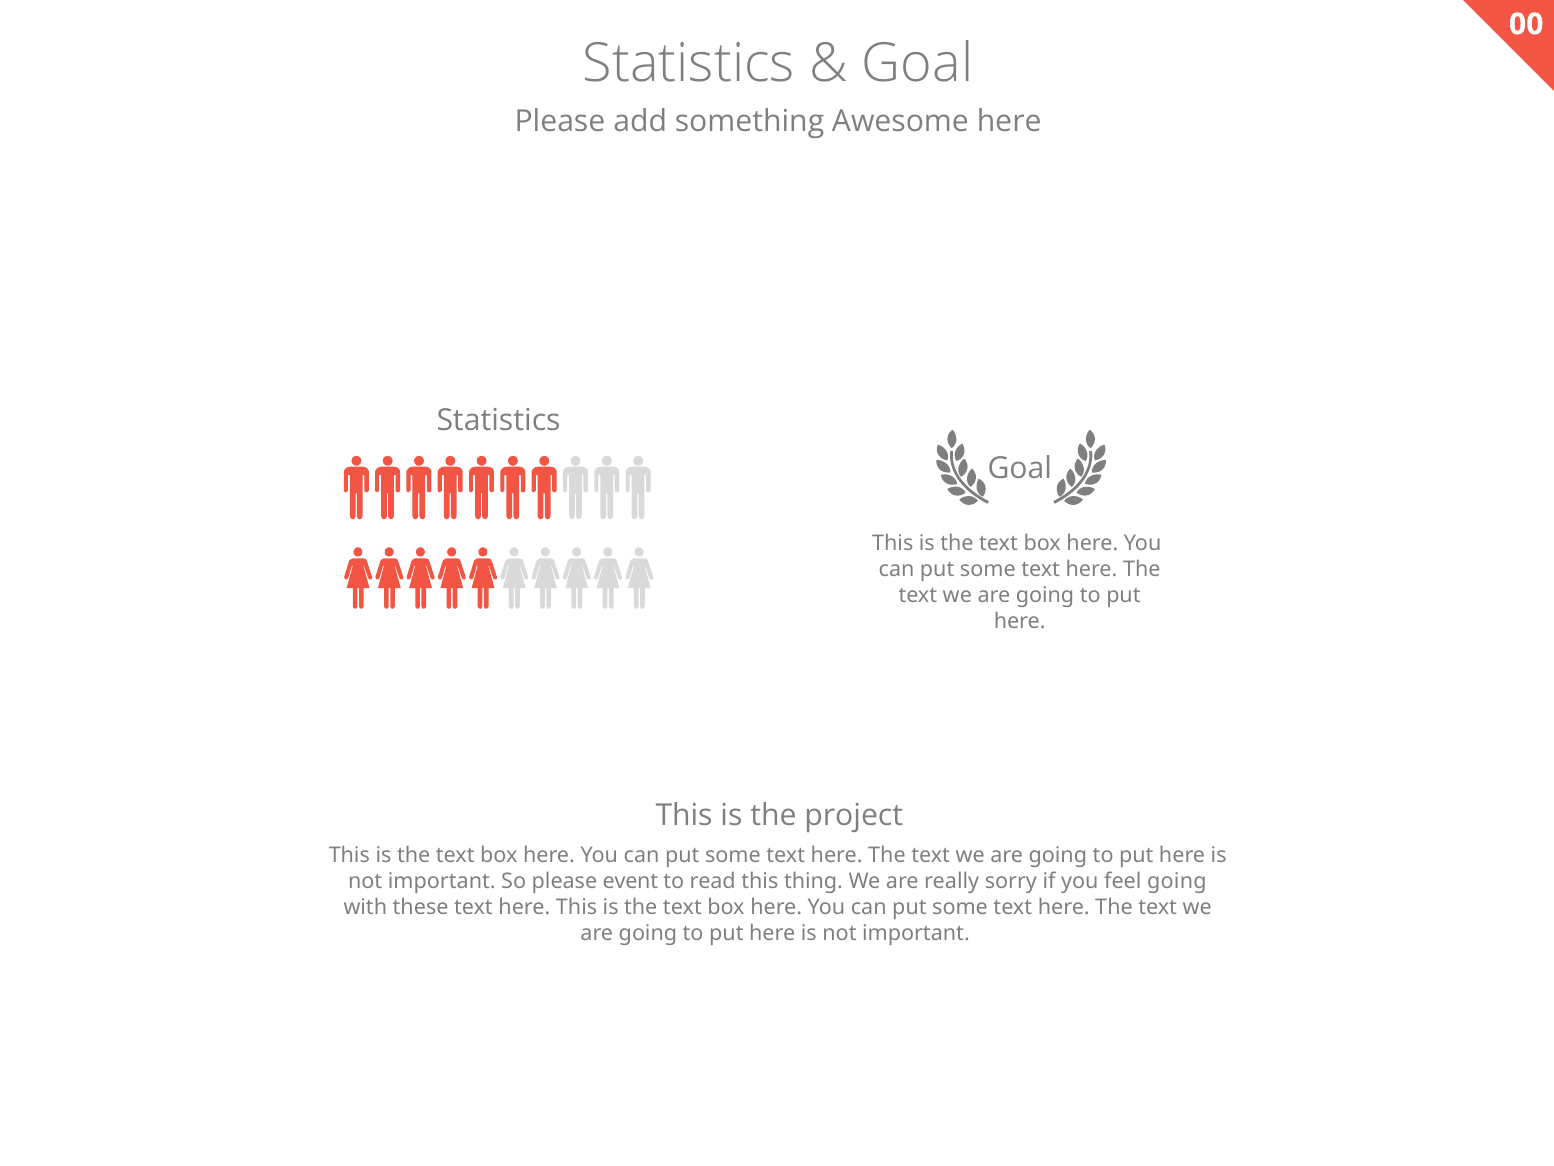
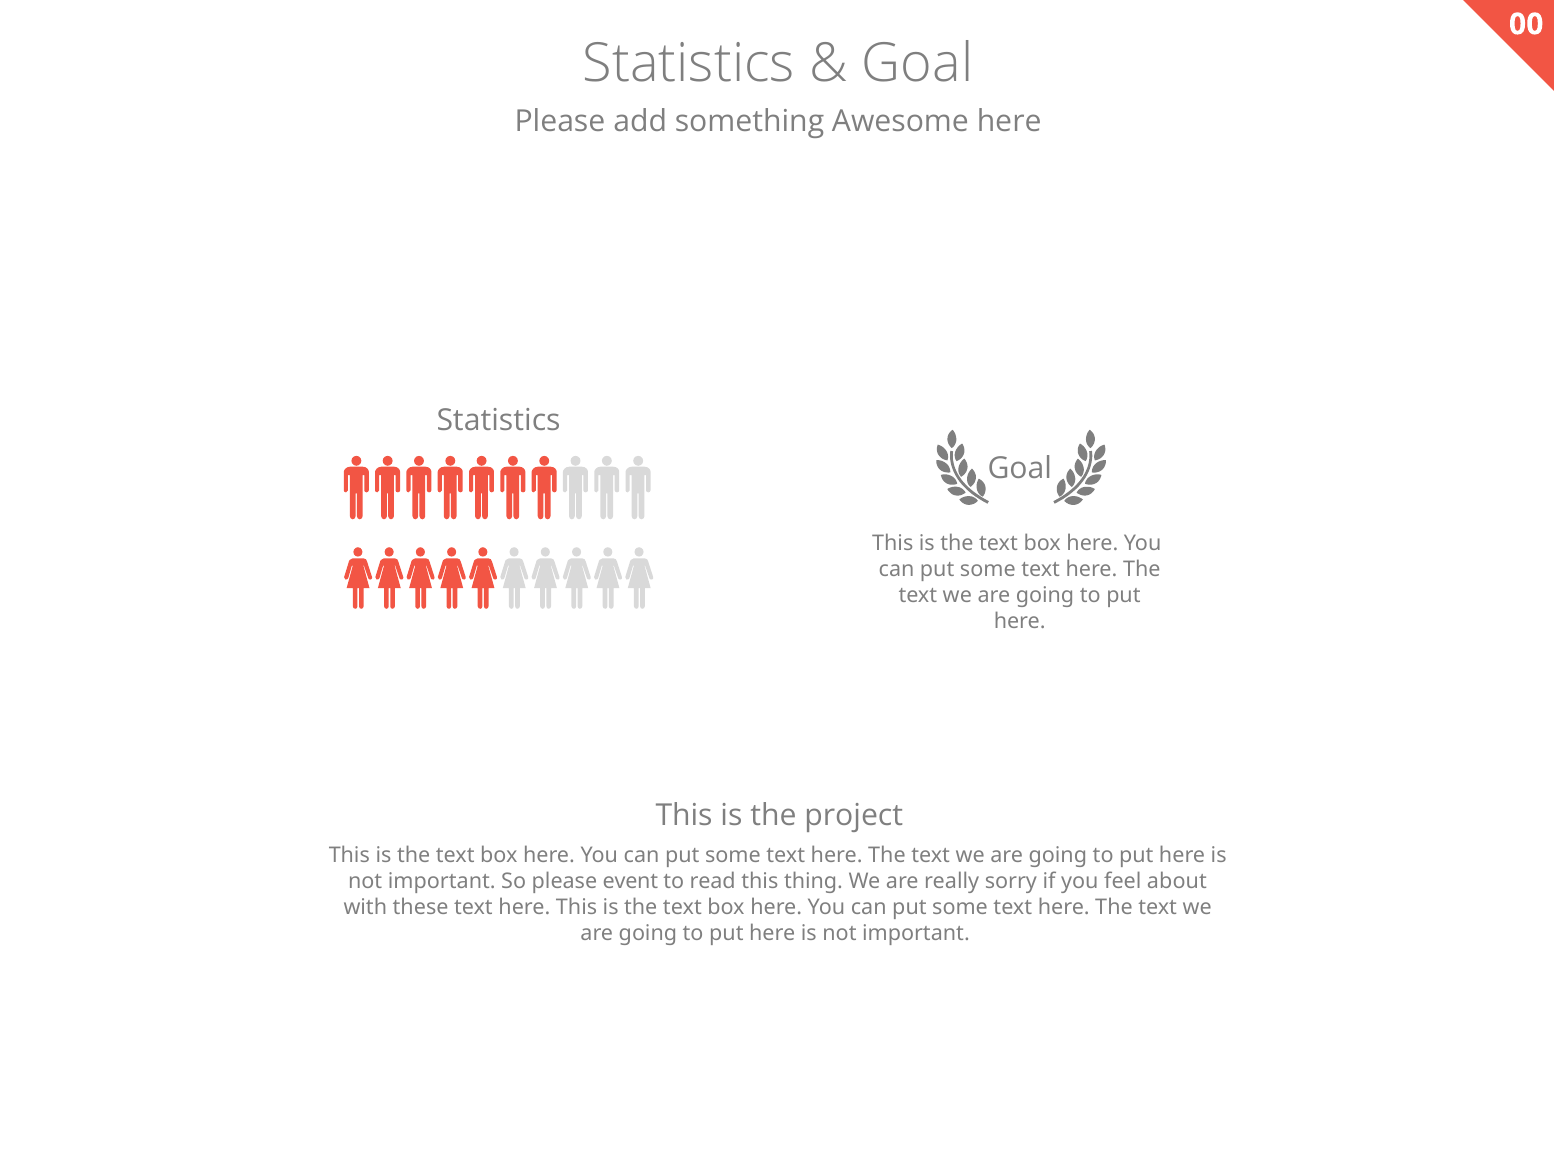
feel going: going -> about
